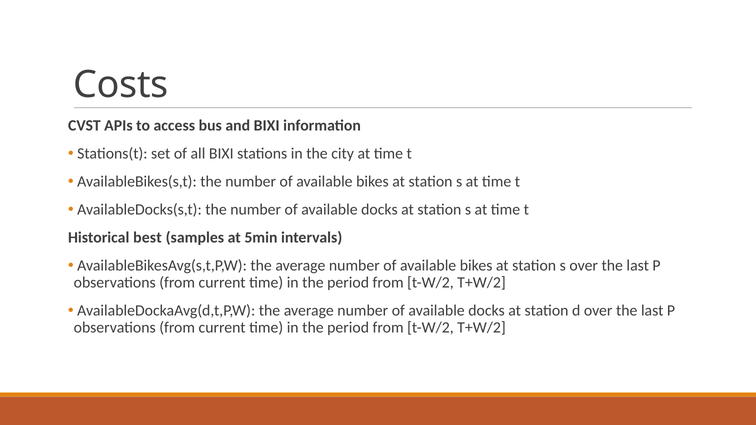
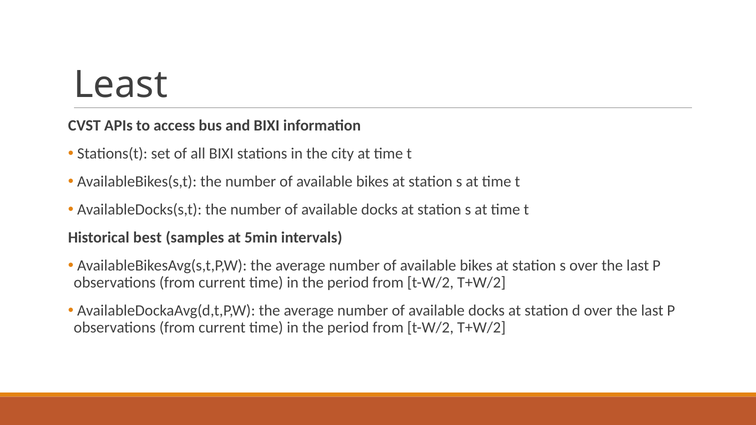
Costs: Costs -> Least
